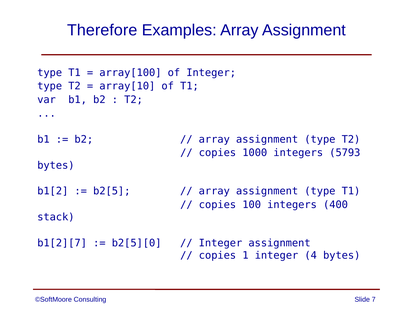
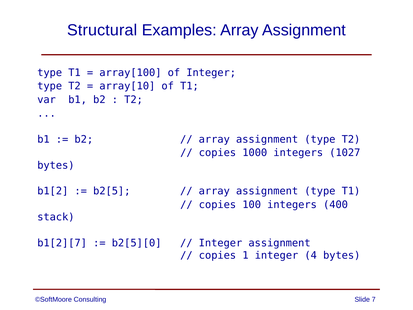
Therefore: Therefore -> Structural
5793: 5793 -> 1027
